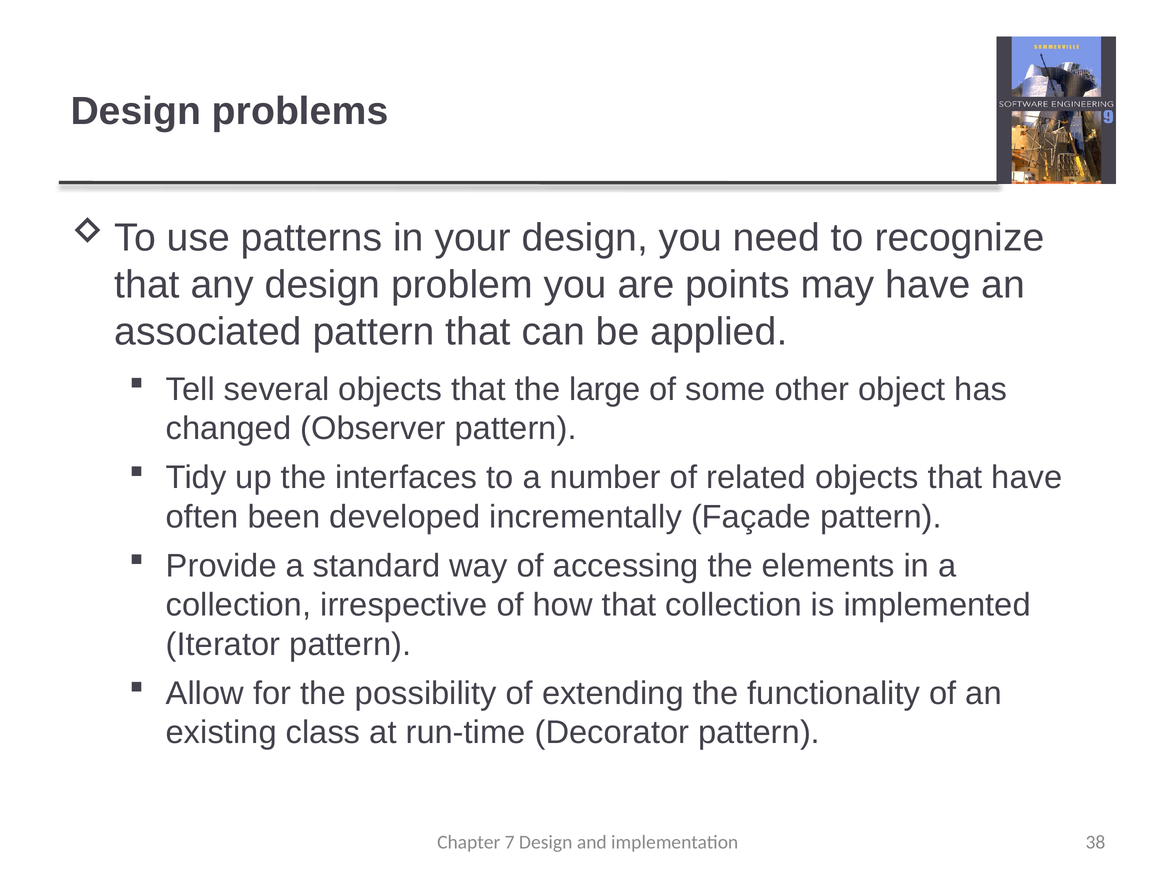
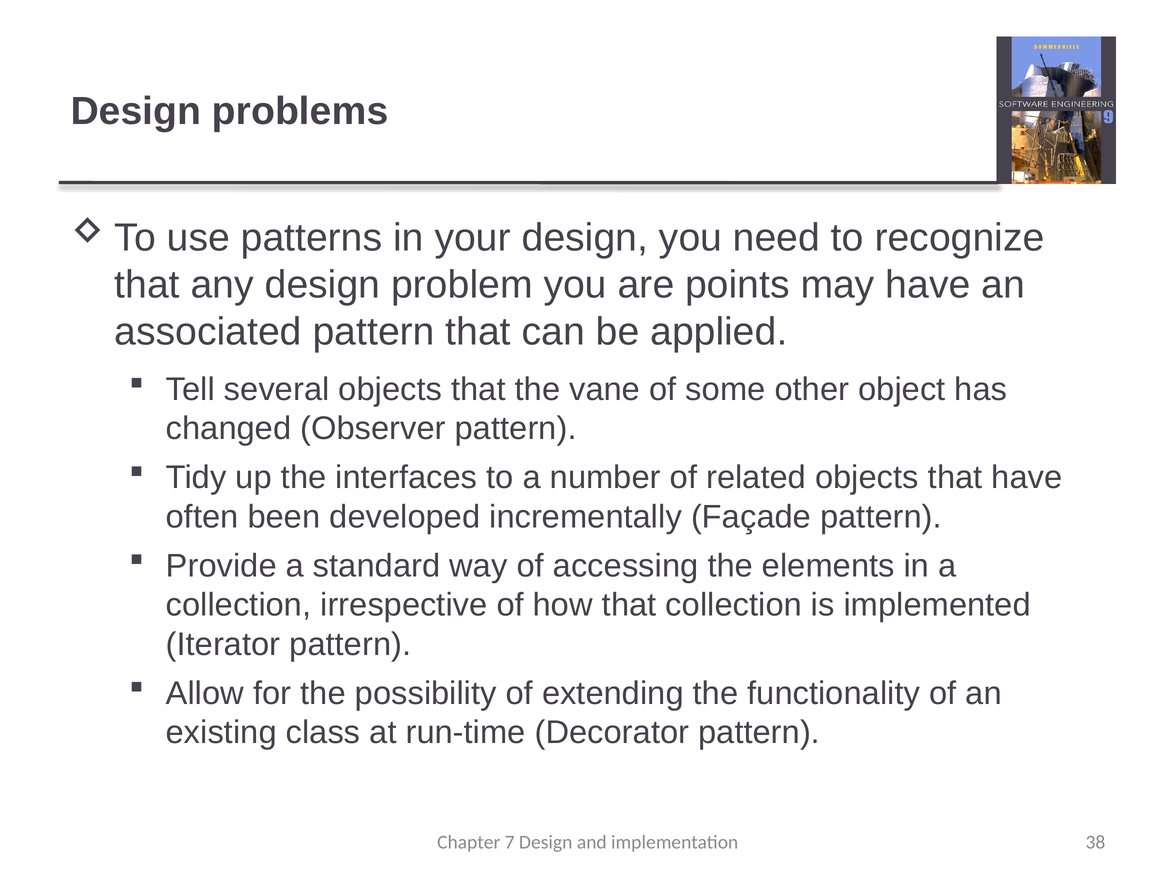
large: large -> vane
